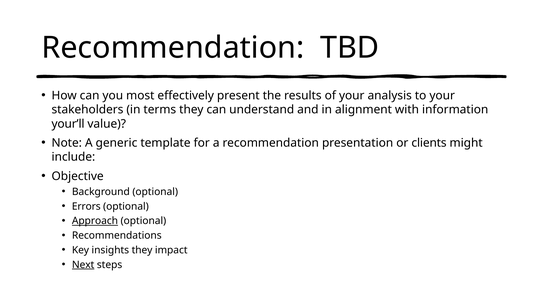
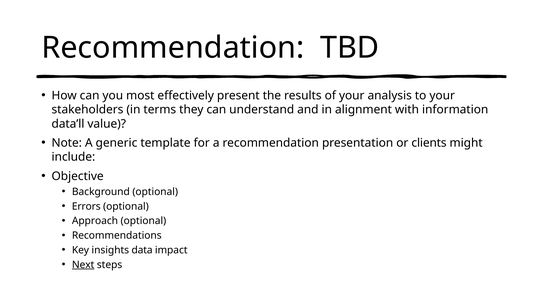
your’ll: your’ll -> data’ll
Approach underline: present -> none
insights they: they -> data
